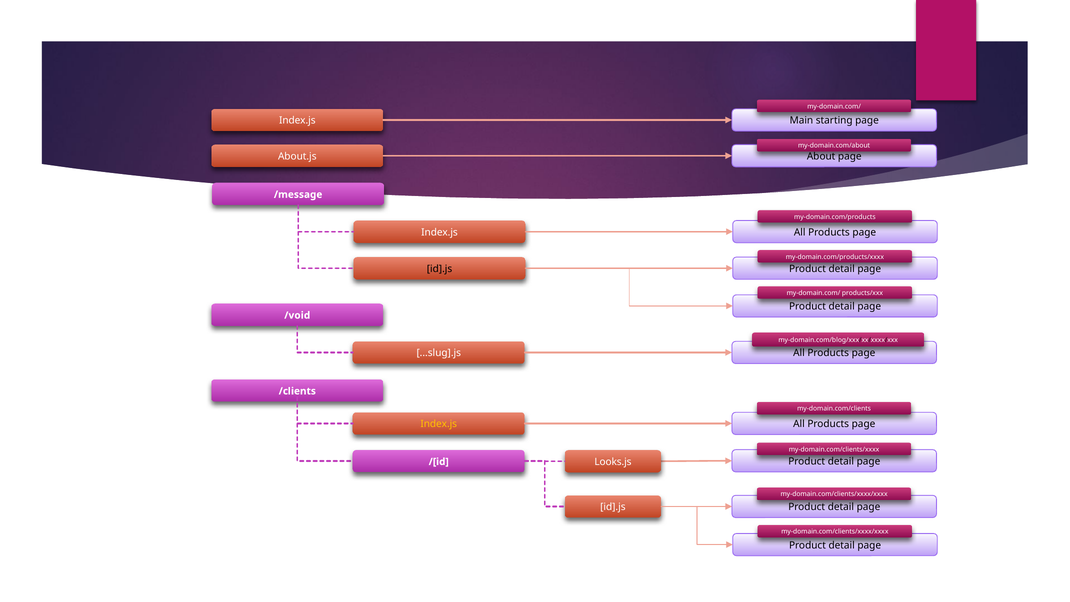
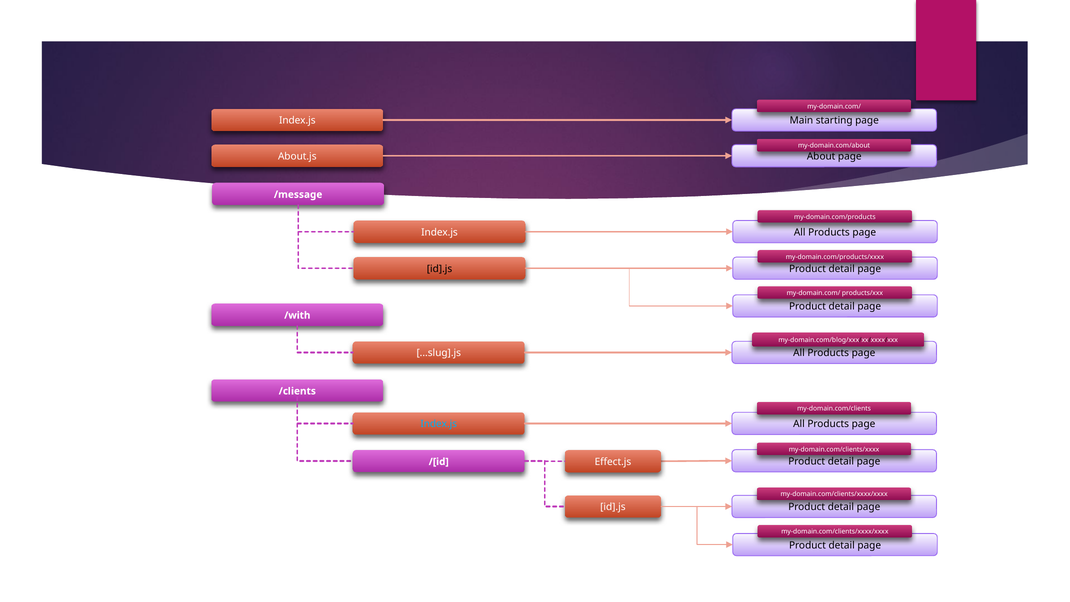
/void: /void -> /with
Index.js at (439, 424) colour: yellow -> light blue
Looks.js: Looks.js -> Effect.js
